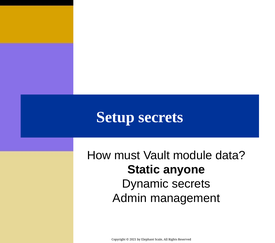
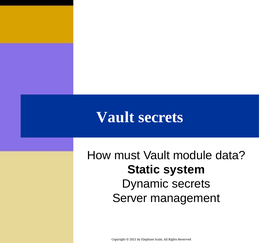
Setup at (115, 117): Setup -> Vault
anyone: anyone -> system
Admin: Admin -> Server
